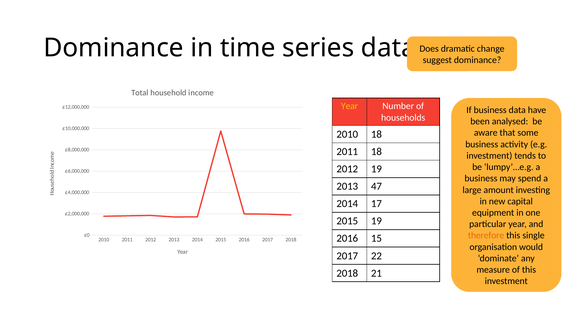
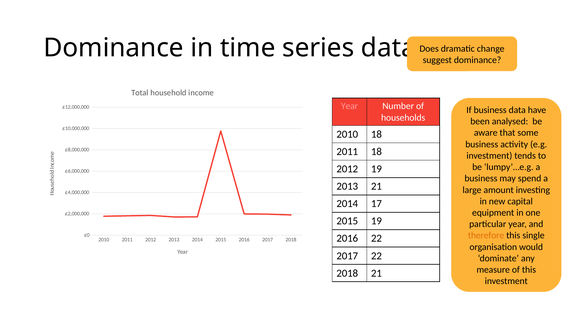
Year at (350, 106) colour: yellow -> pink
2013 47: 47 -> 21
2016 15: 15 -> 22
